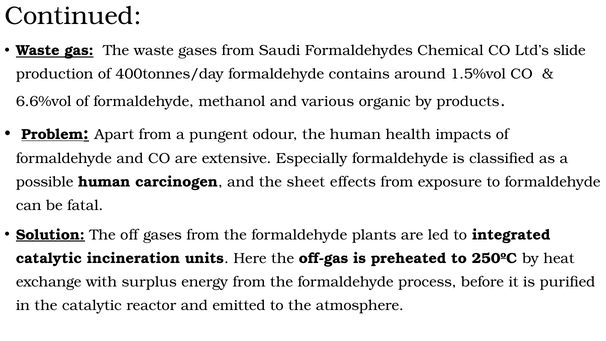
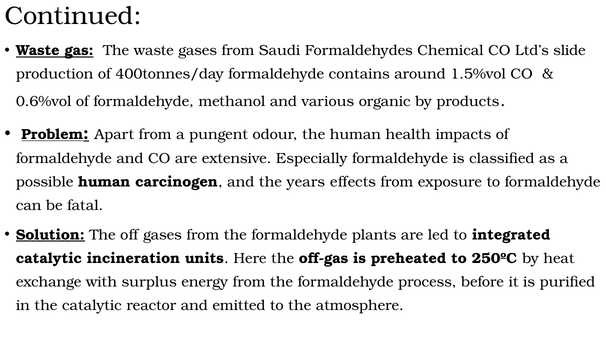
6.6%vol: 6.6%vol -> 0.6%vol
sheet: sheet -> years
